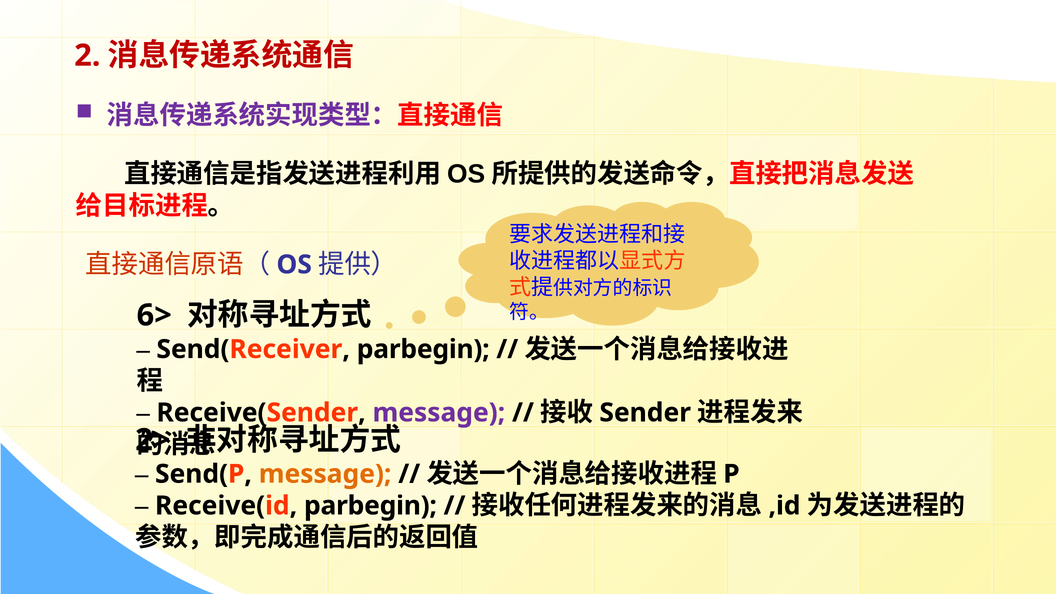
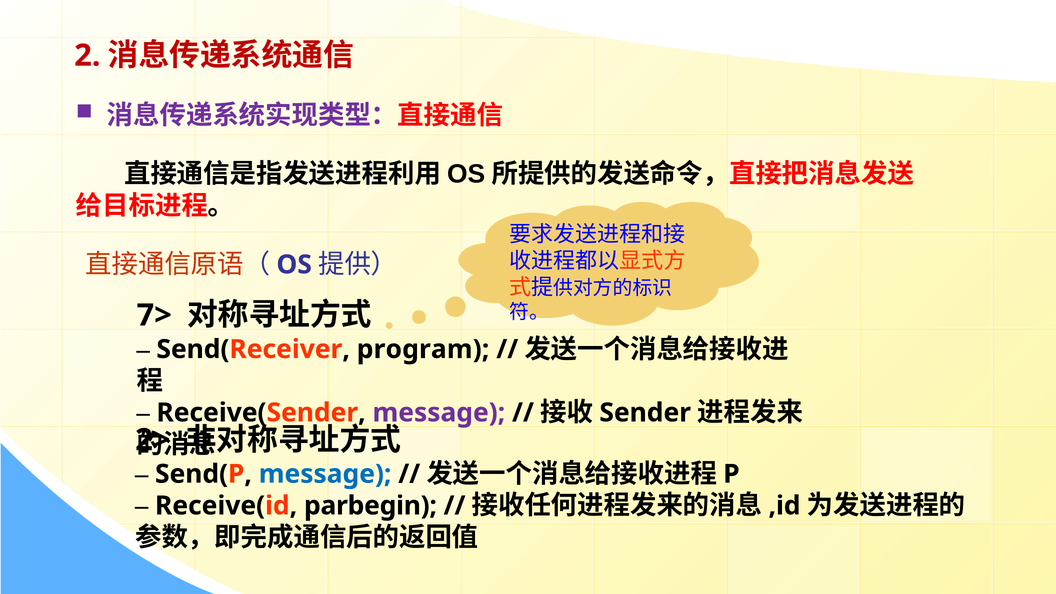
6>: 6> -> 7>
Send(Receiver parbegin: parbegin -> program
message at (325, 474) colour: orange -> blue
